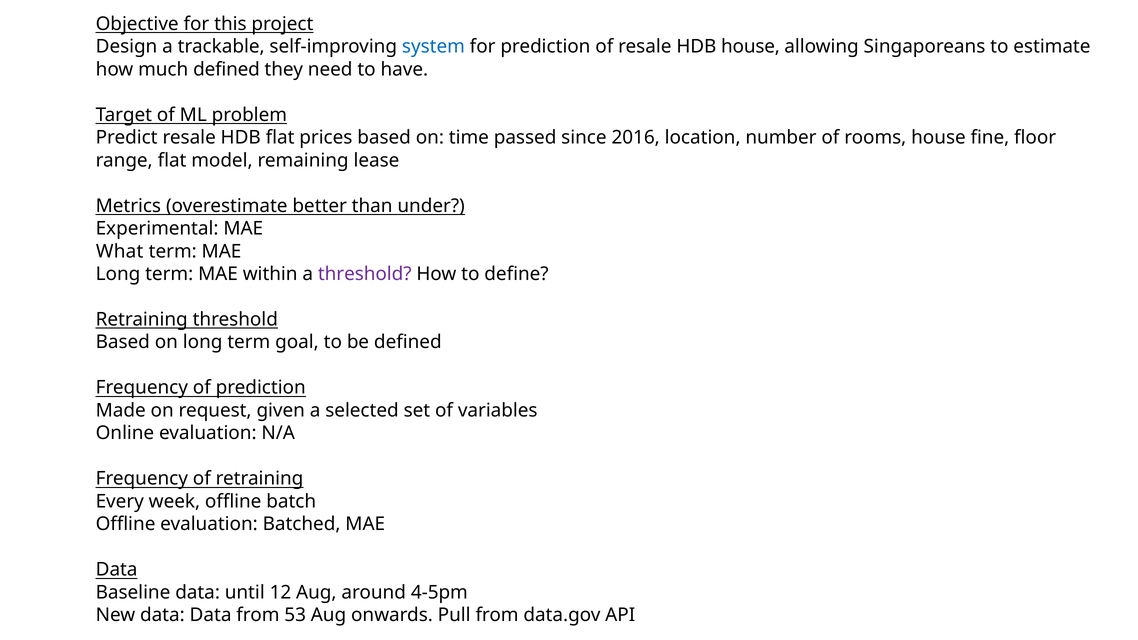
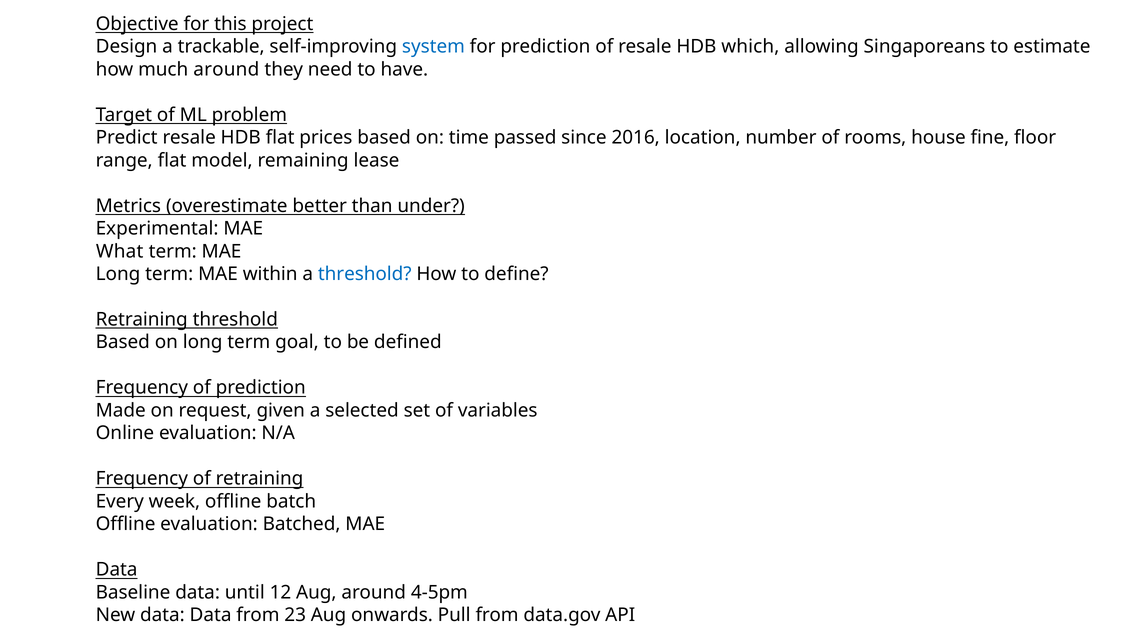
HDB house: house -> which
much defined: defined -> around
threshold at (365, 274) colour: purple -> blue
53: 53 -> 23
